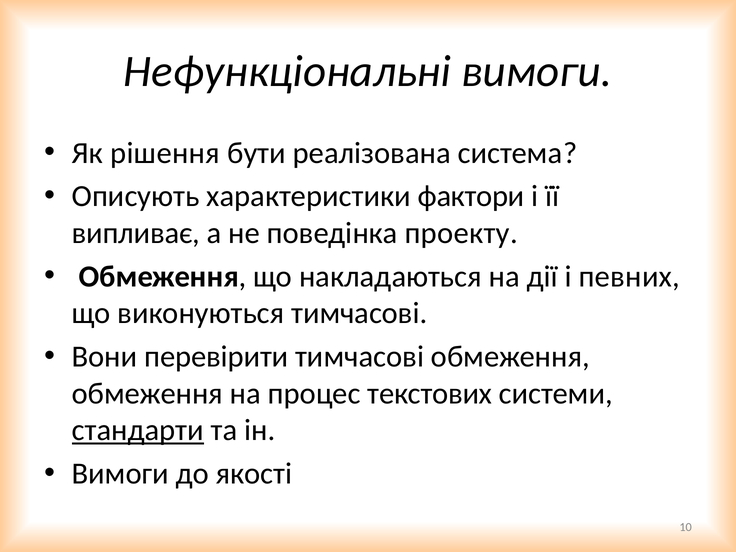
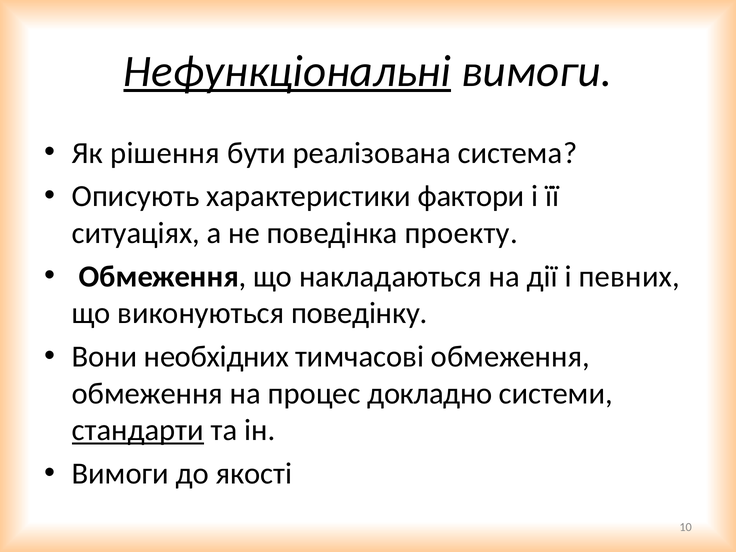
Нефункціональні underline: none -> present
випливає: випливає -> ситуаціях
виконуються тимчасові: тимчасові -> поведінку
перевірити: перевірити -> необхідних
текстових: текстових -> докладно
